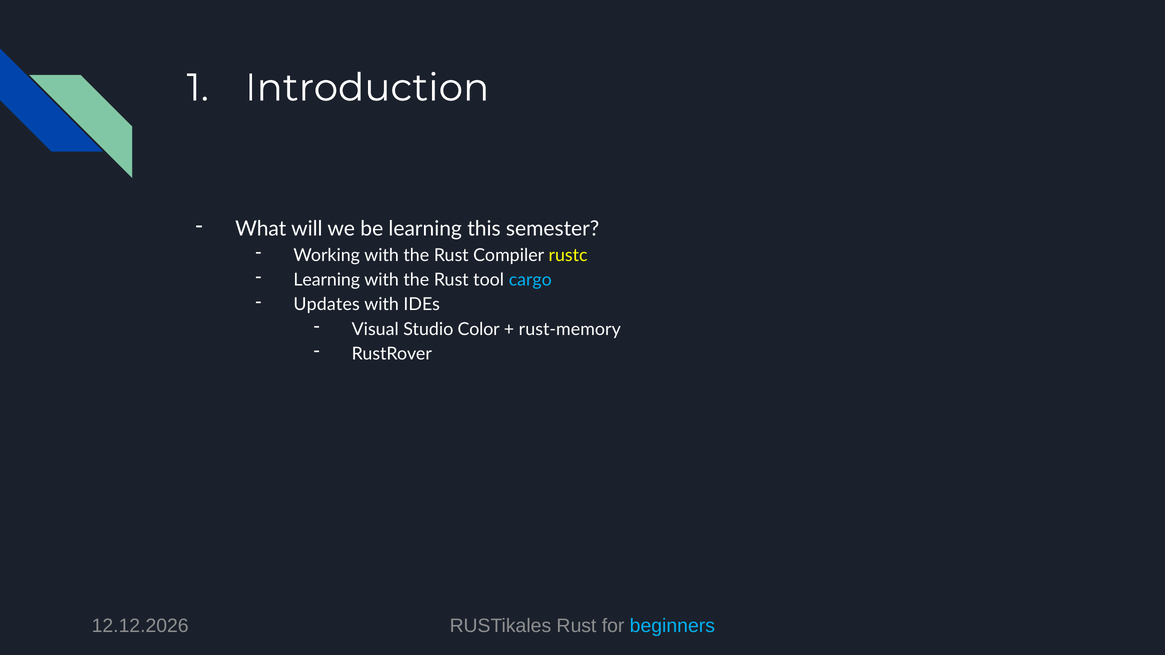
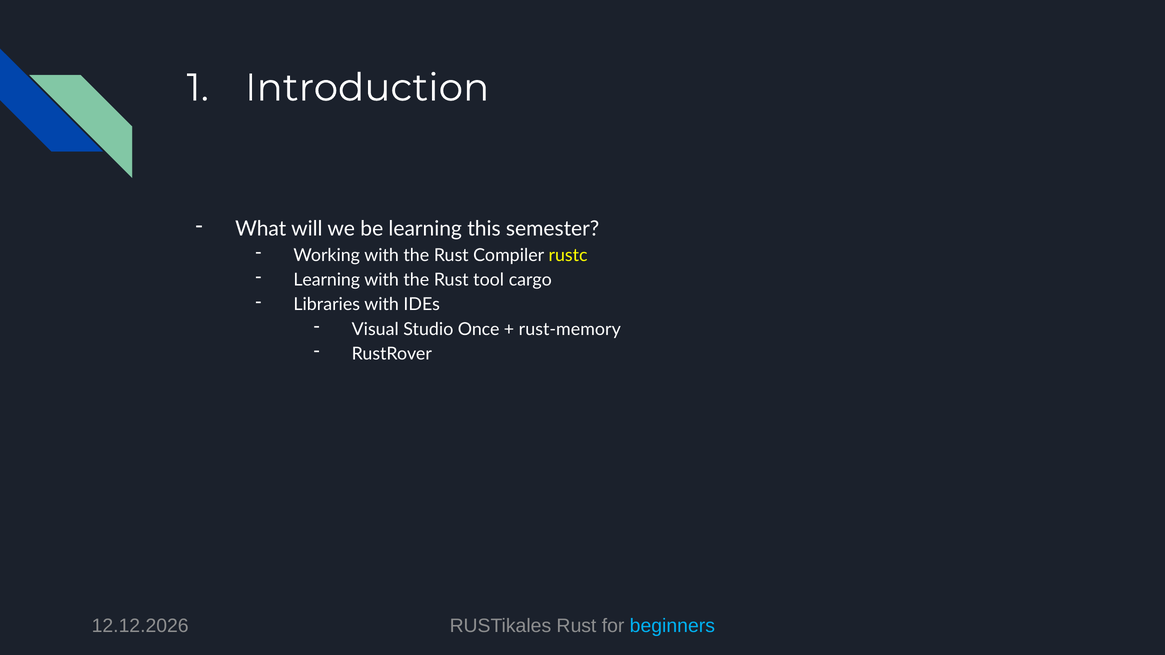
cargo colour: light blue -> white
Updates: Updates -> Libraries
Color: Color -> Once
